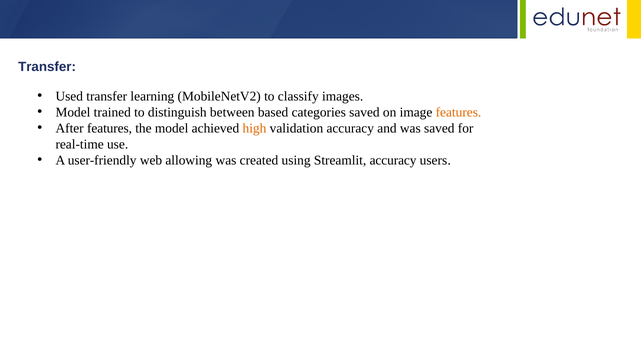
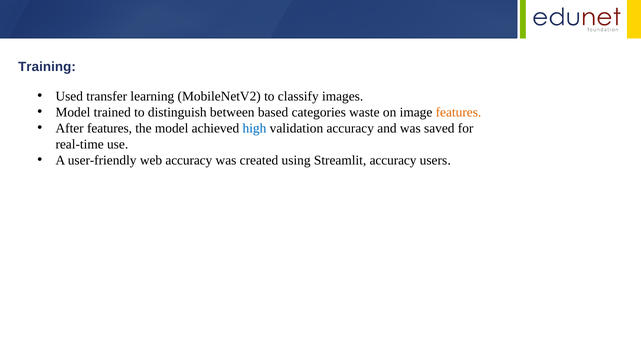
Transfer at (47, 67): Transfer -> Training
categories saved: saved -> waste
high colour: orange -> blue
web allowing: allowing -> accuracy
